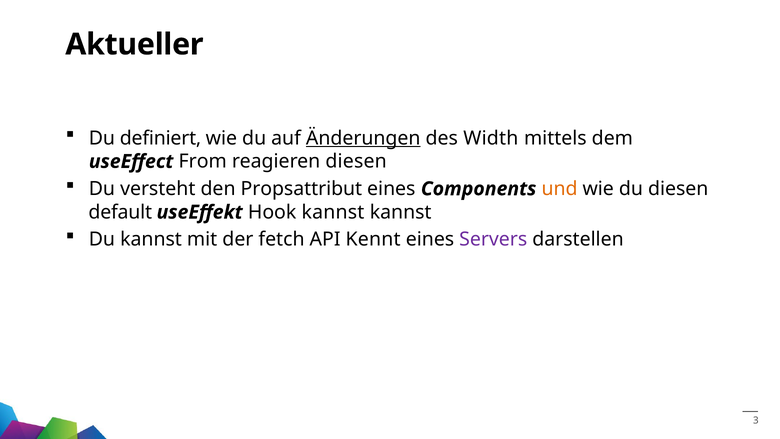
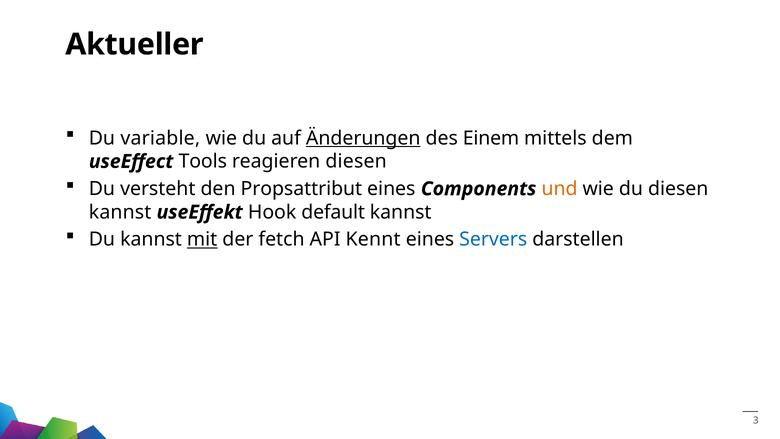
definiert: definiert -> variable
Width: Width -> Einem
From: From -> Tools
default at (120, 212): default -> kannst
Hook kannst: kannst -> default
mit underline: none -> present
Servers colour: purple -> blue
